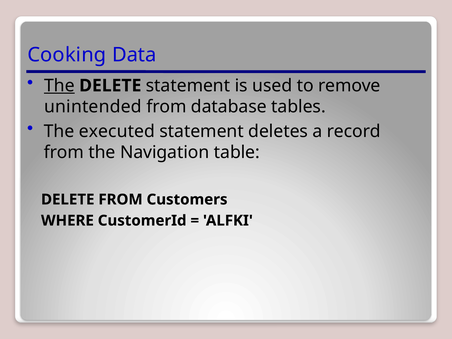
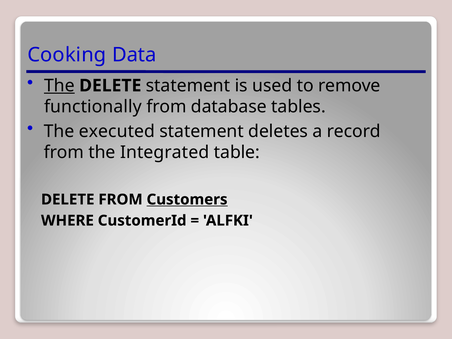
unintended: unintended -> functionally
Navigation: Navigation -> Integrated
Customers underline: none -> present
